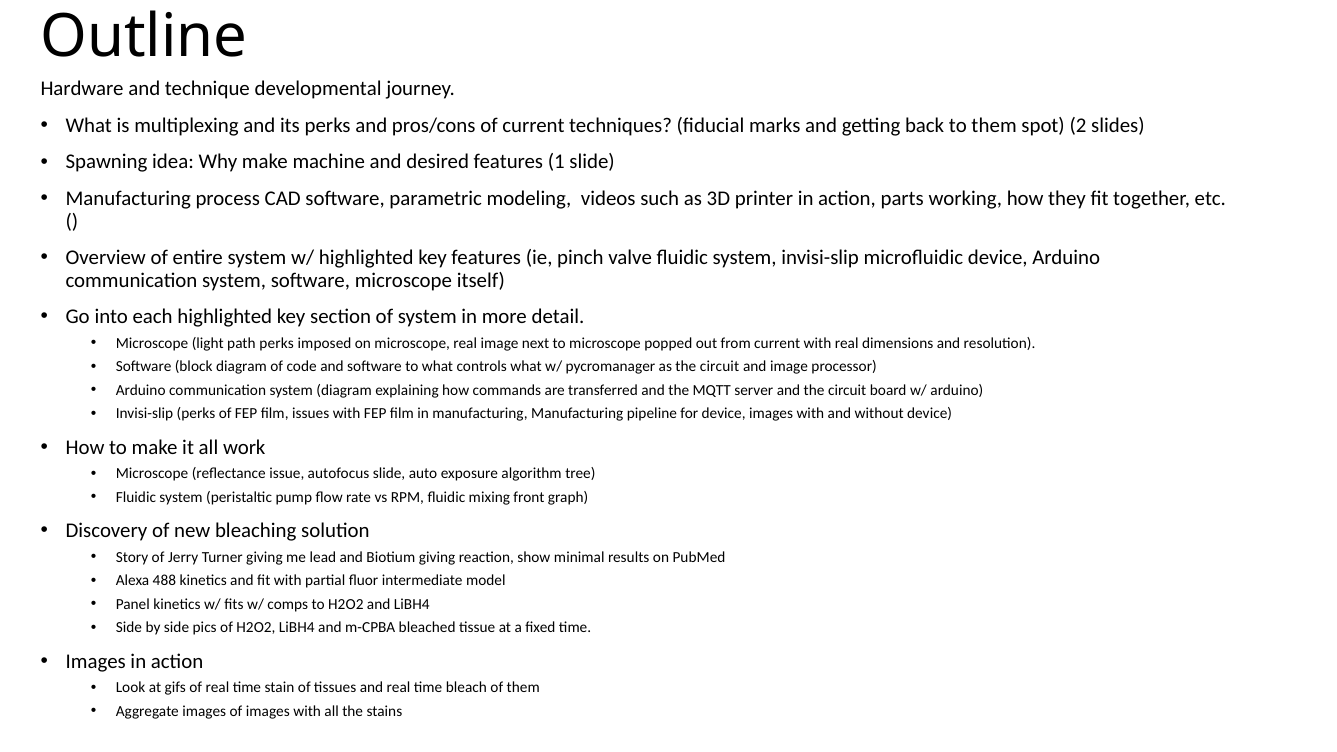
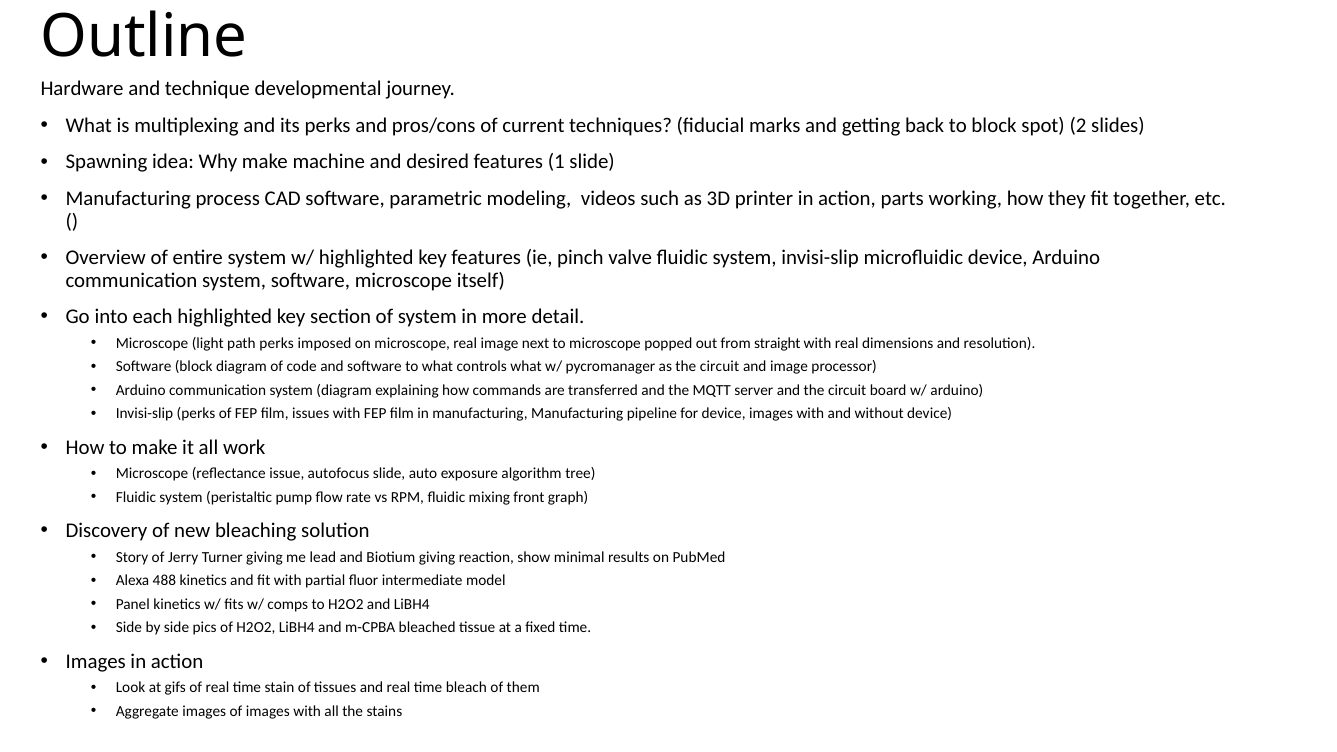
to them: them -> block
from current: current -> straight
